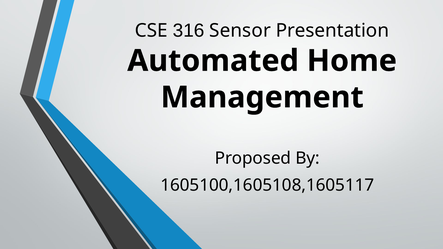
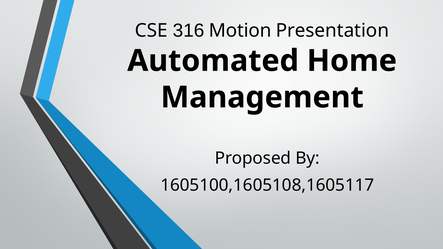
Sensor: Sensor -> Motion
